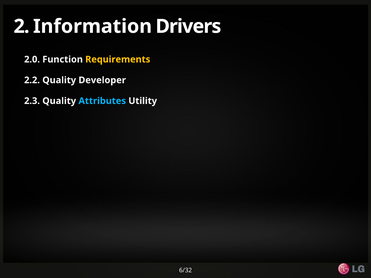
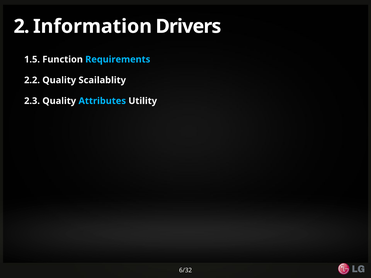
2.0: 2.0 -> 1.5
Requirements colour: yellow -> light blue
Developer: Developer -> Scailablity
